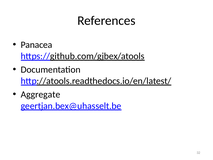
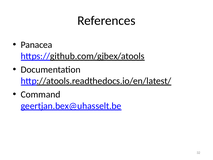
Aggregate: Aggregate -> Command
